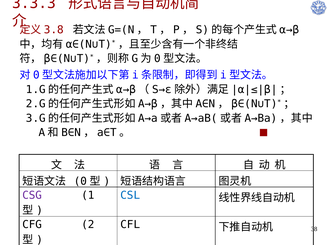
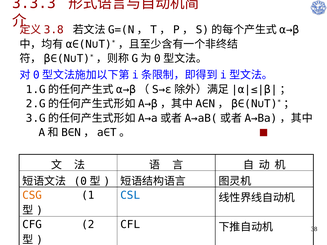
CSG colour: purple -> orange
